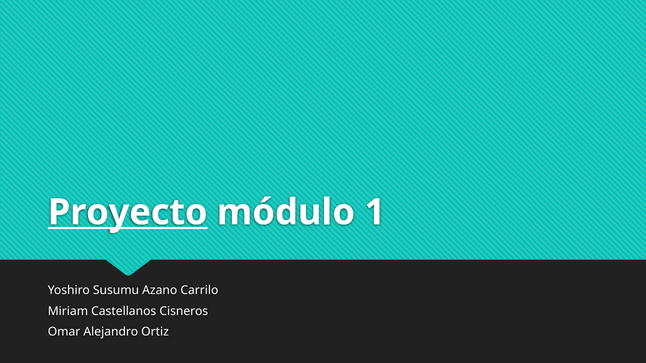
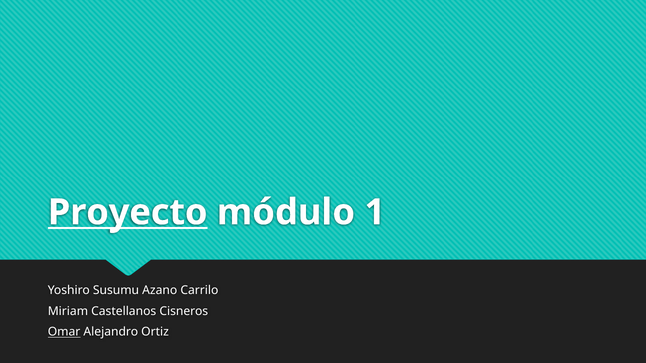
Omar underline: none -> present
